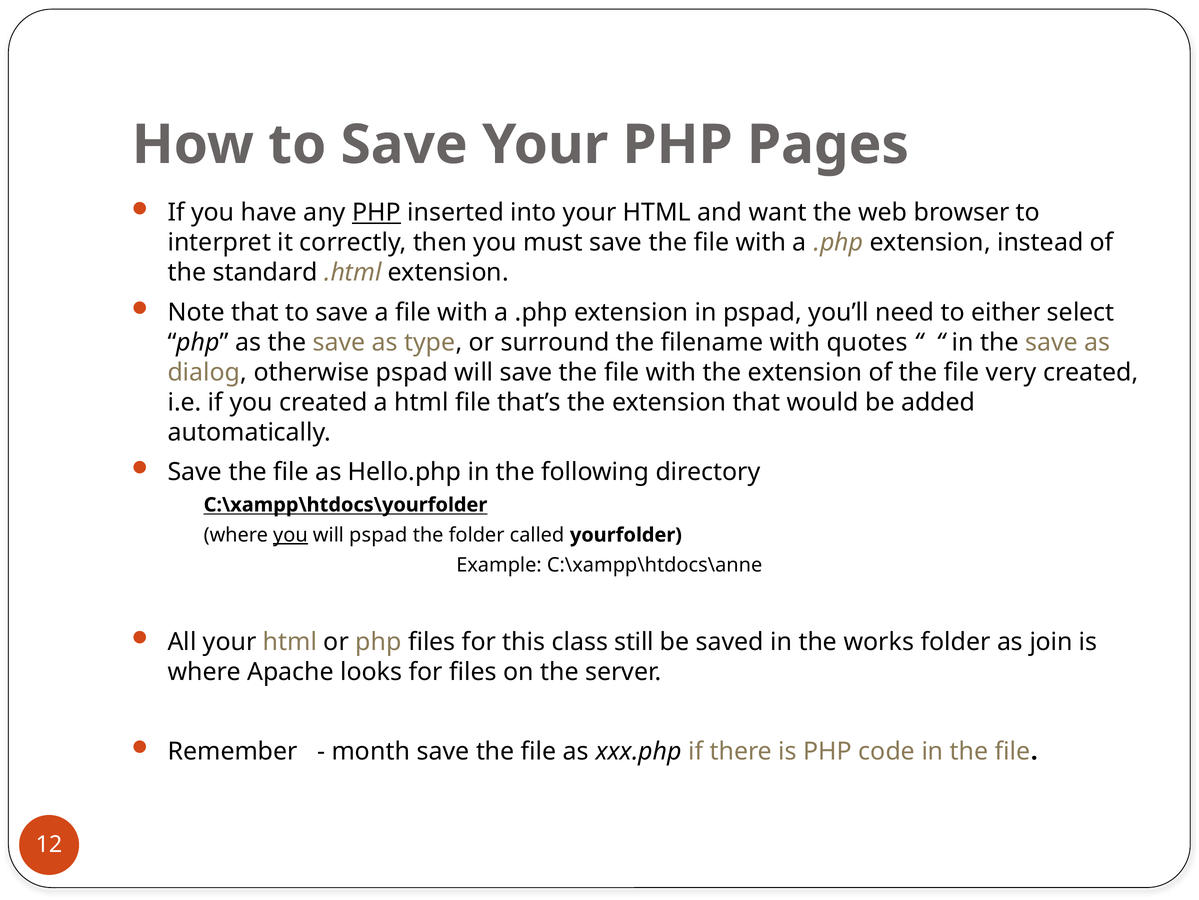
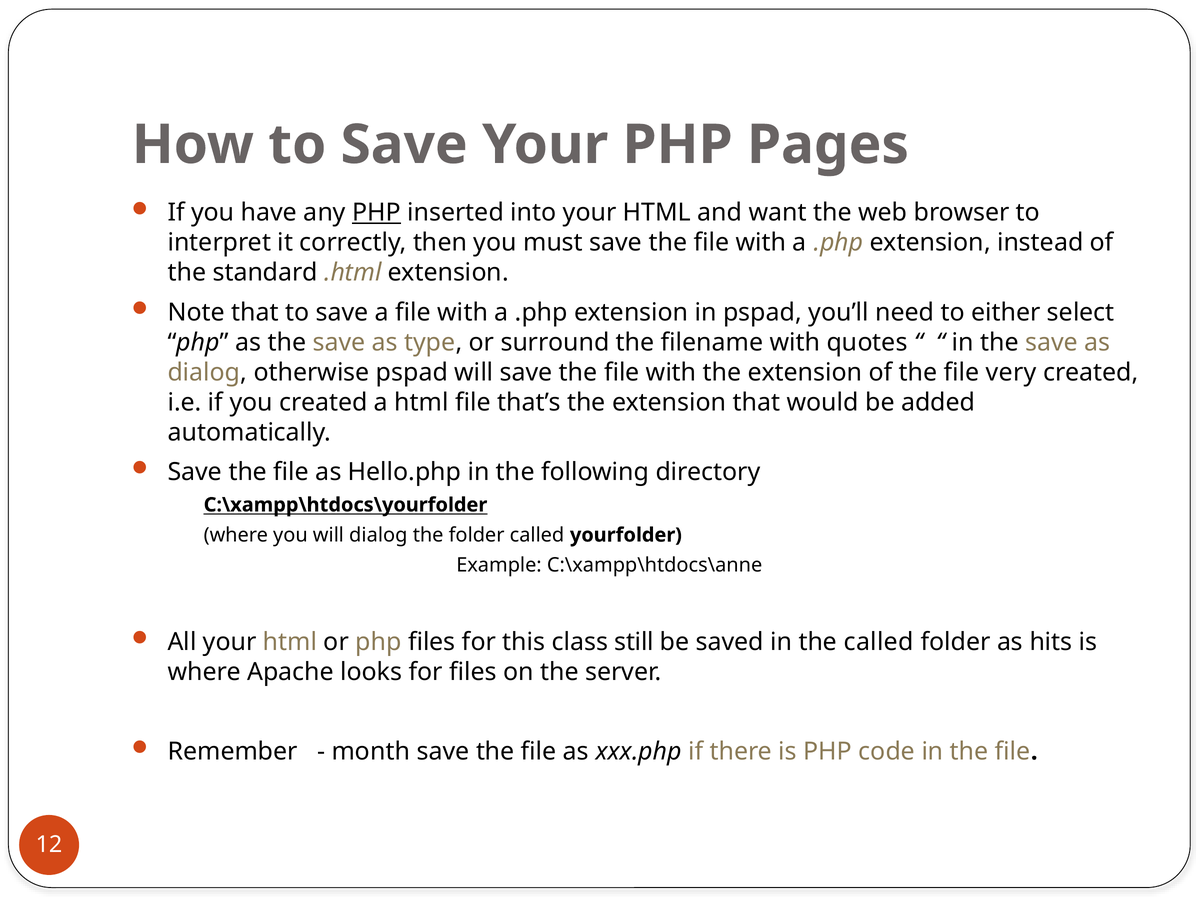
you at (290, 535) underline: present -> none
will pspad: pspad -> dialog
the works: works -> called
join: join -> hits
